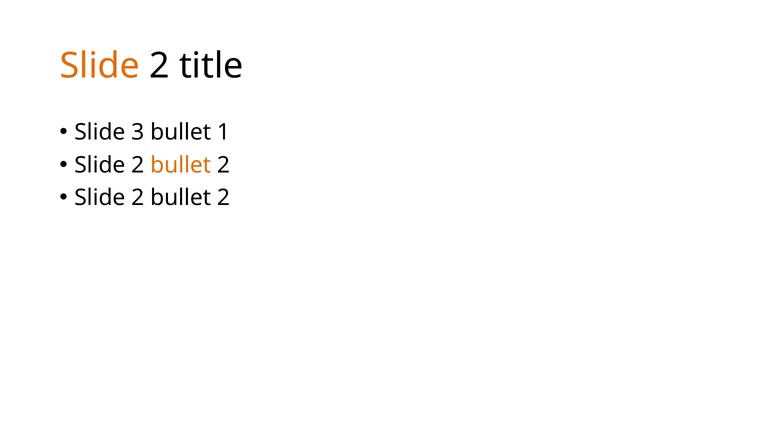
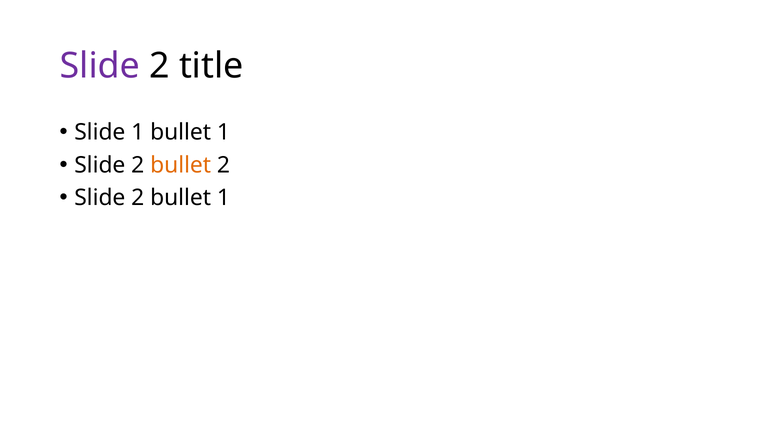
Slide at (100, 66) colour: orange -> purple
Slide 3: 3 -> 1
2 at (223, 198): 2 -> 1
